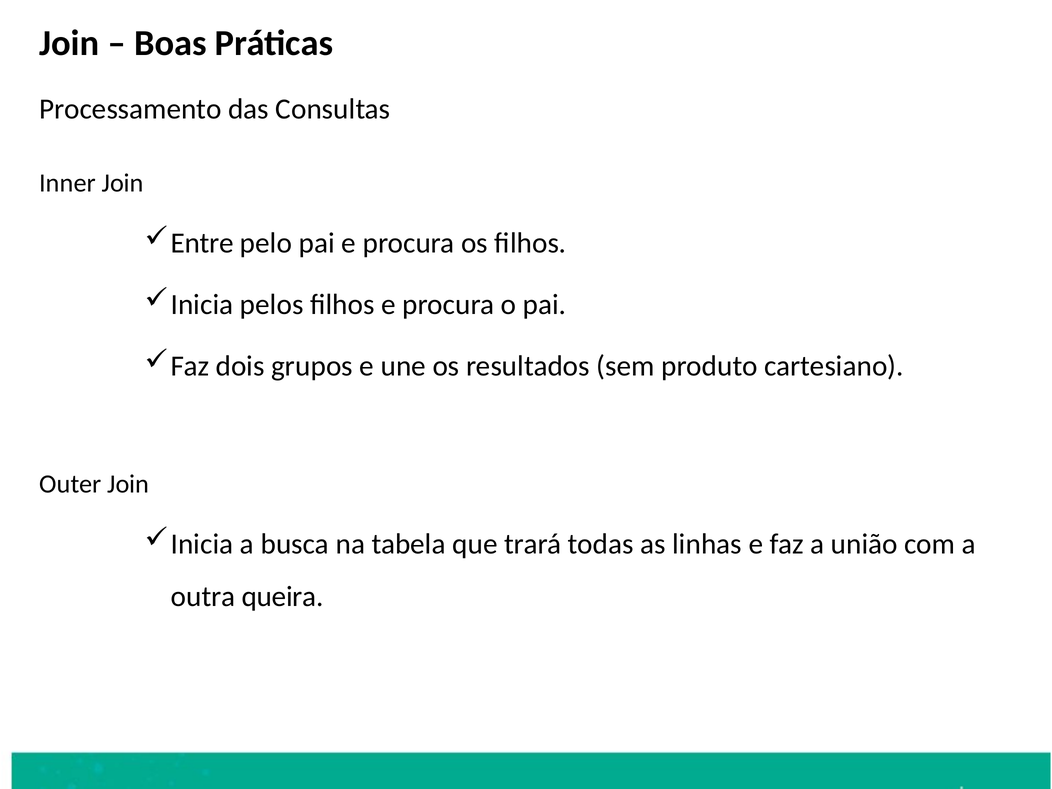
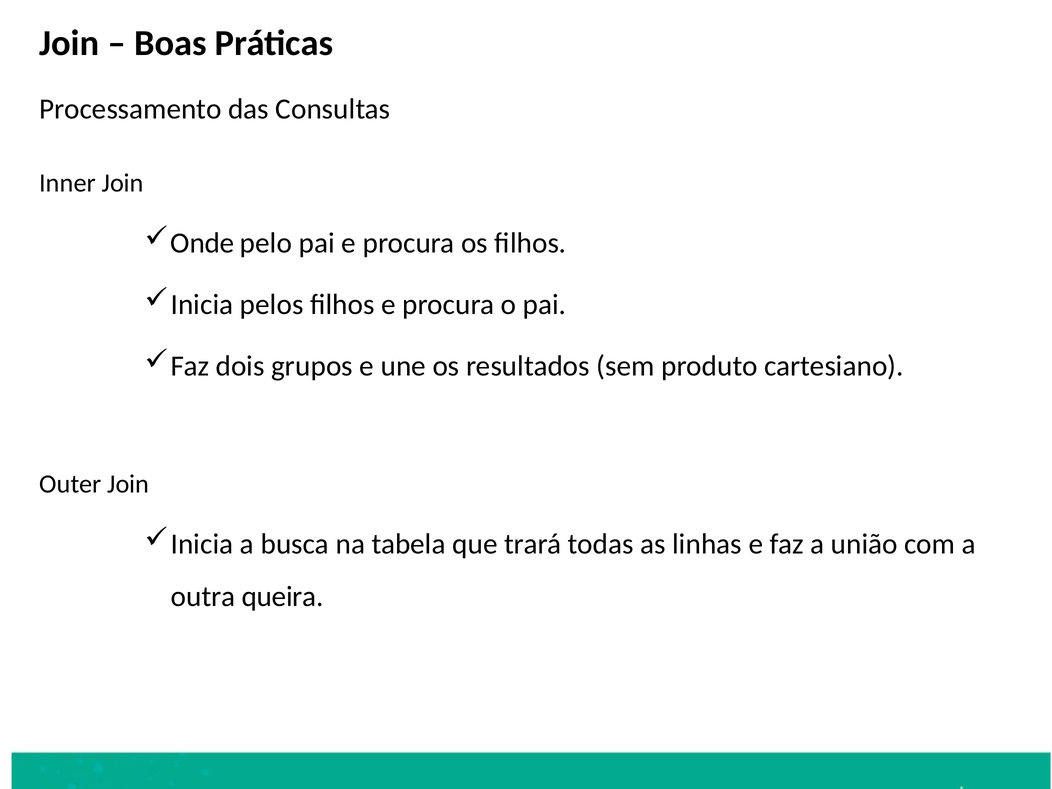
Entre: Entre -> Onde
